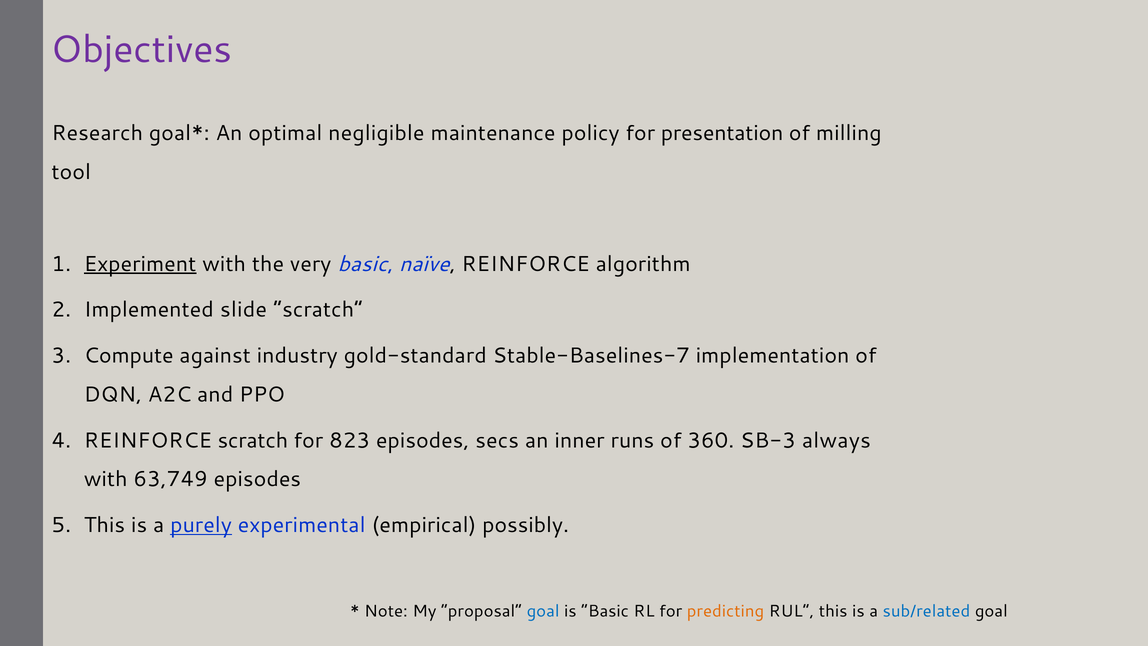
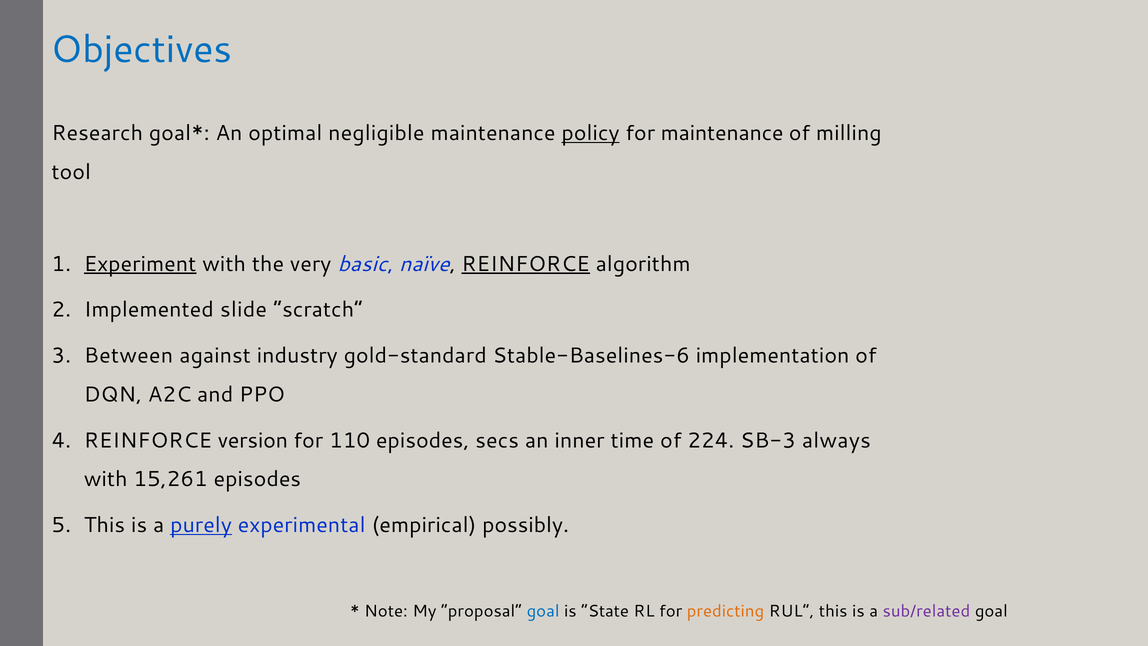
Objectives colour: purple -> blue
policy underline: none -> present
for presentation: presentation -> maintenance
REINFORCE at (526, 264) underline: none -> present
Compute: Compute -> Between
Stable-Baselines-7: Stable-Baselines-7 -> Stable-Baselines-6
REINFORCE scratch: scratch -> version
823: 823 -> 110
runs: runs -> time
360: 360 -> 224
63,749: 63,749 -> 15,261
is Basic: Basic -> State
sub/related colour: blue -> purple
